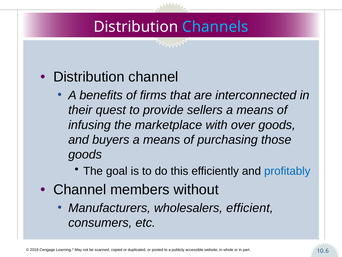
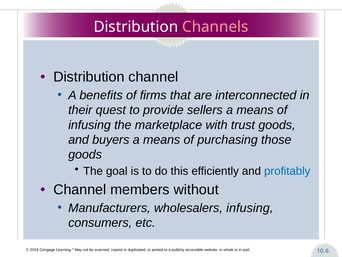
Channels colour: light blue -> pink
over: over -> trust
wholesalers efficient: efficient -> infusing
